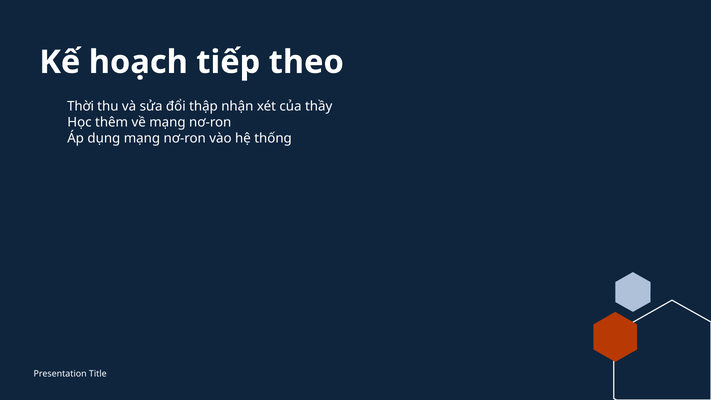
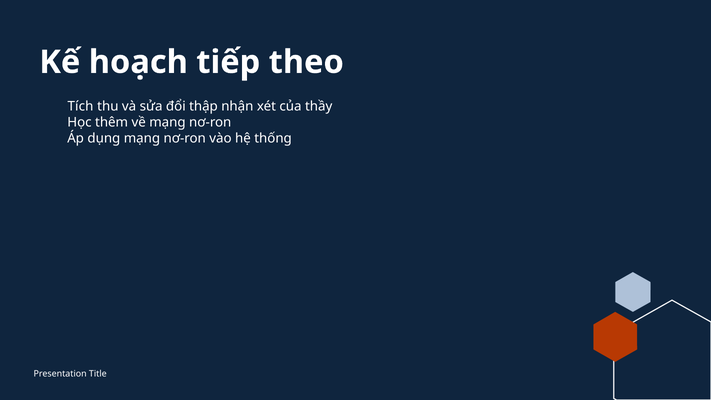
Thời: Thời -> Tích
